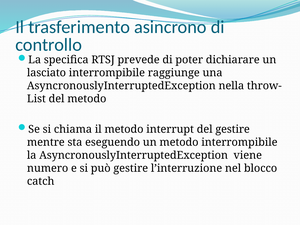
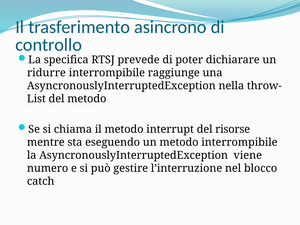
lasciato: lasciato -> ridurre
del gestire: gestire -> risorse
